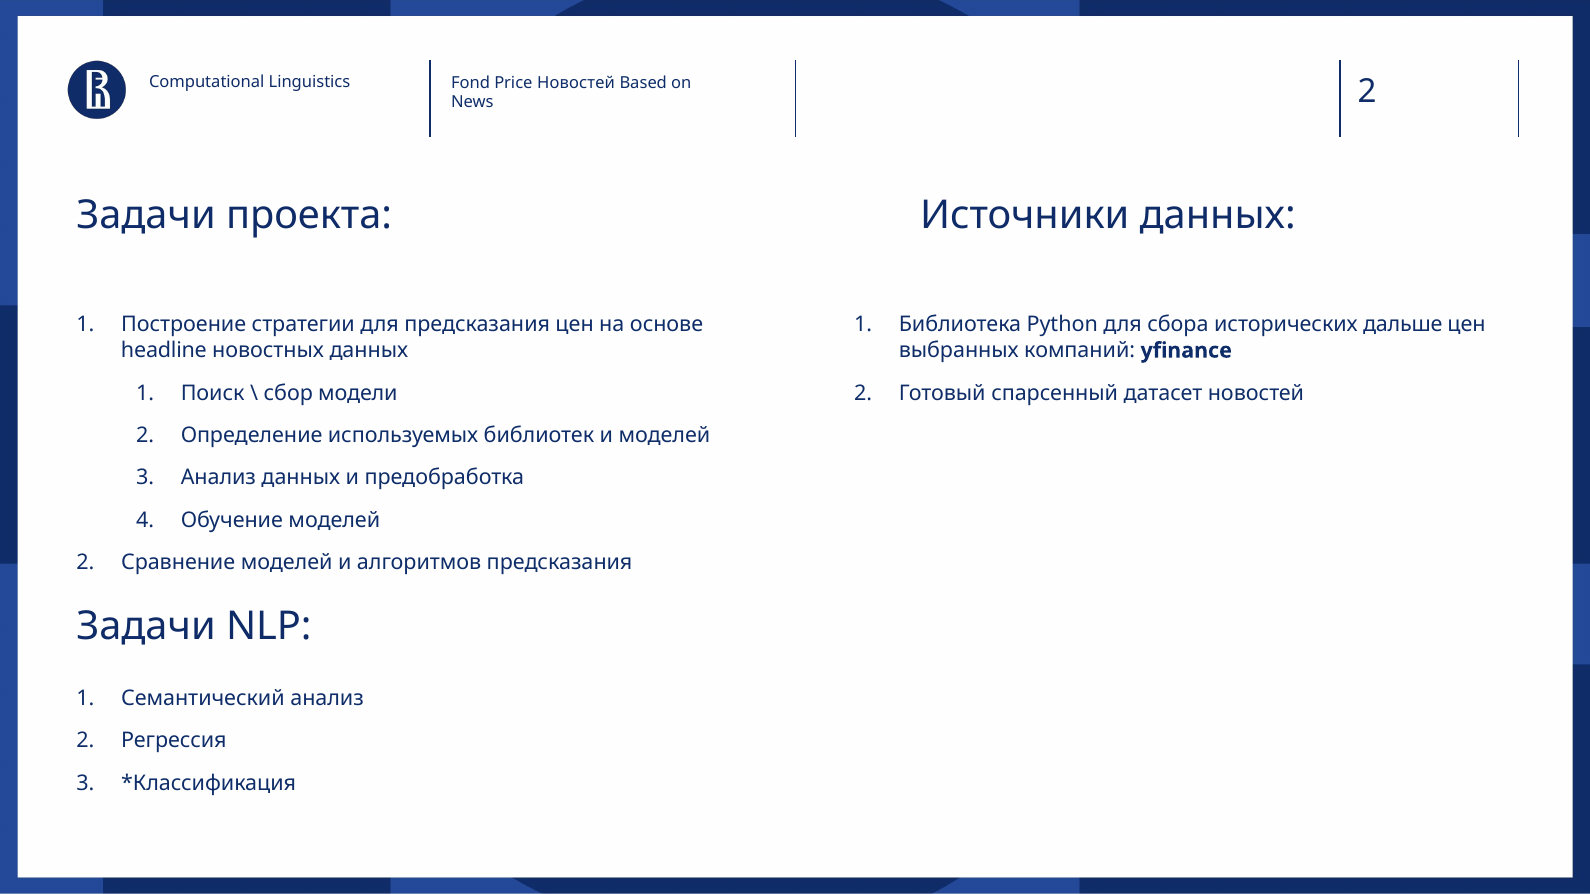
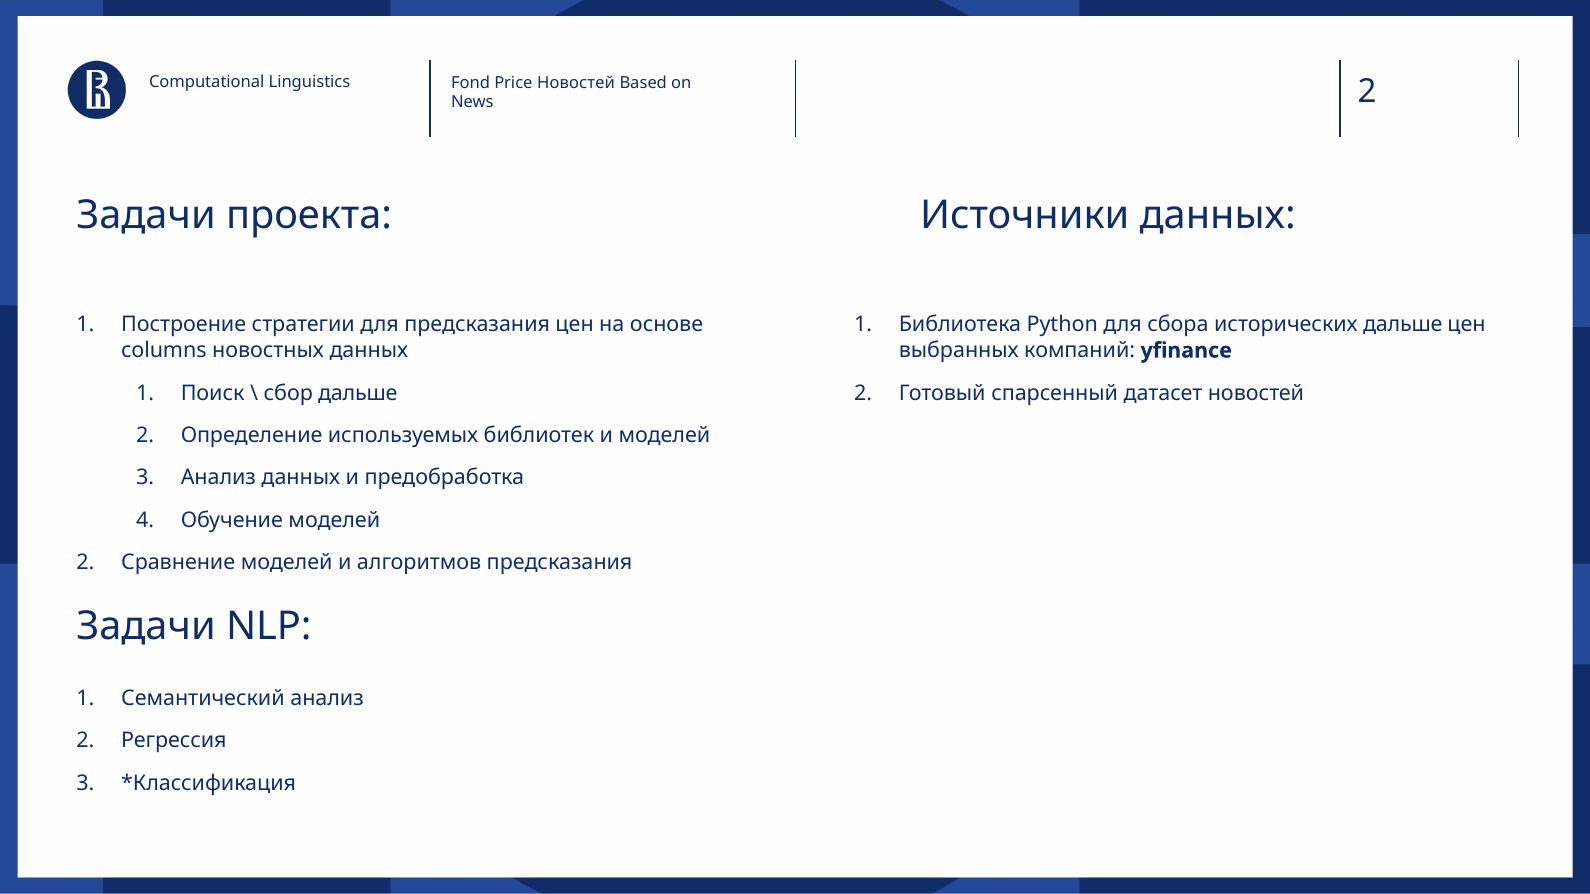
headline: headline -> columns
сбор модели: модели -> дальше
